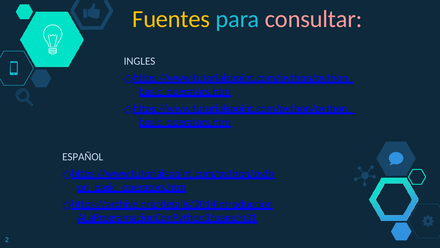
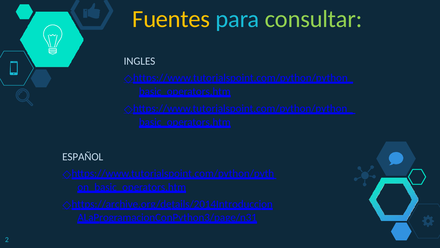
consultar colour: pink -> light green
